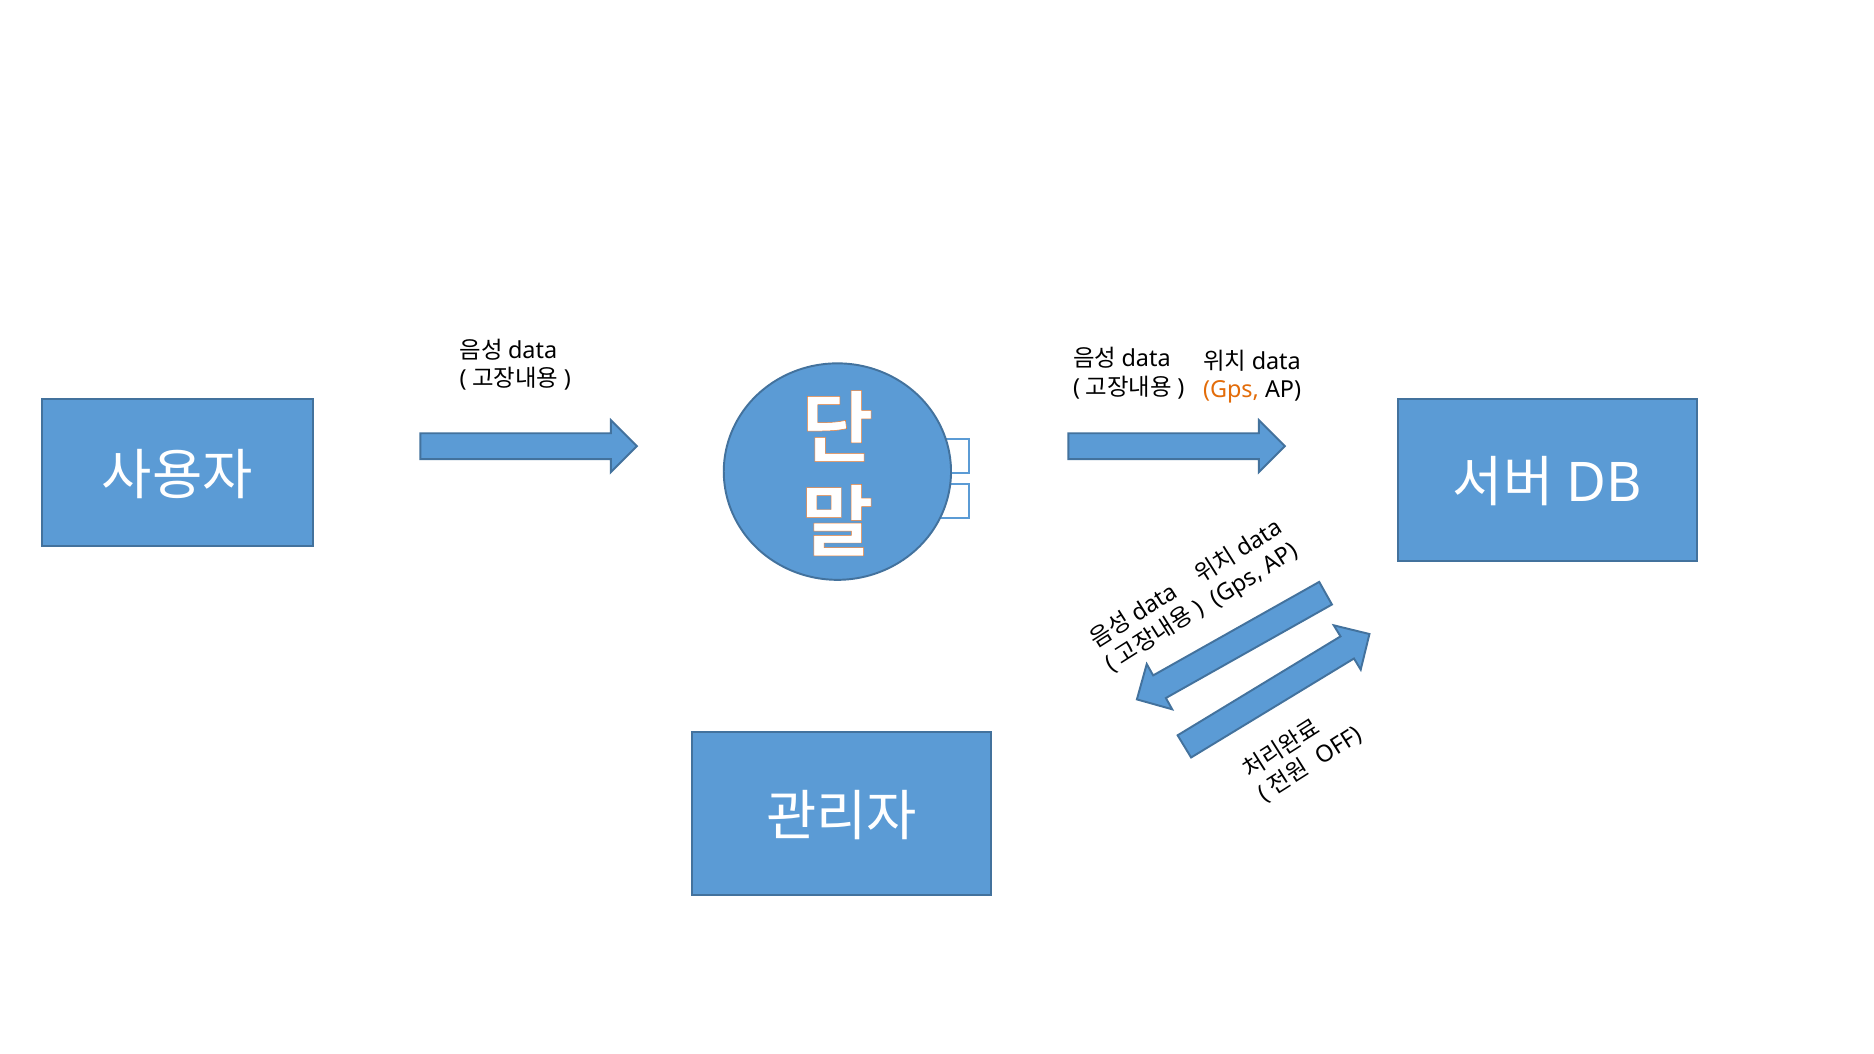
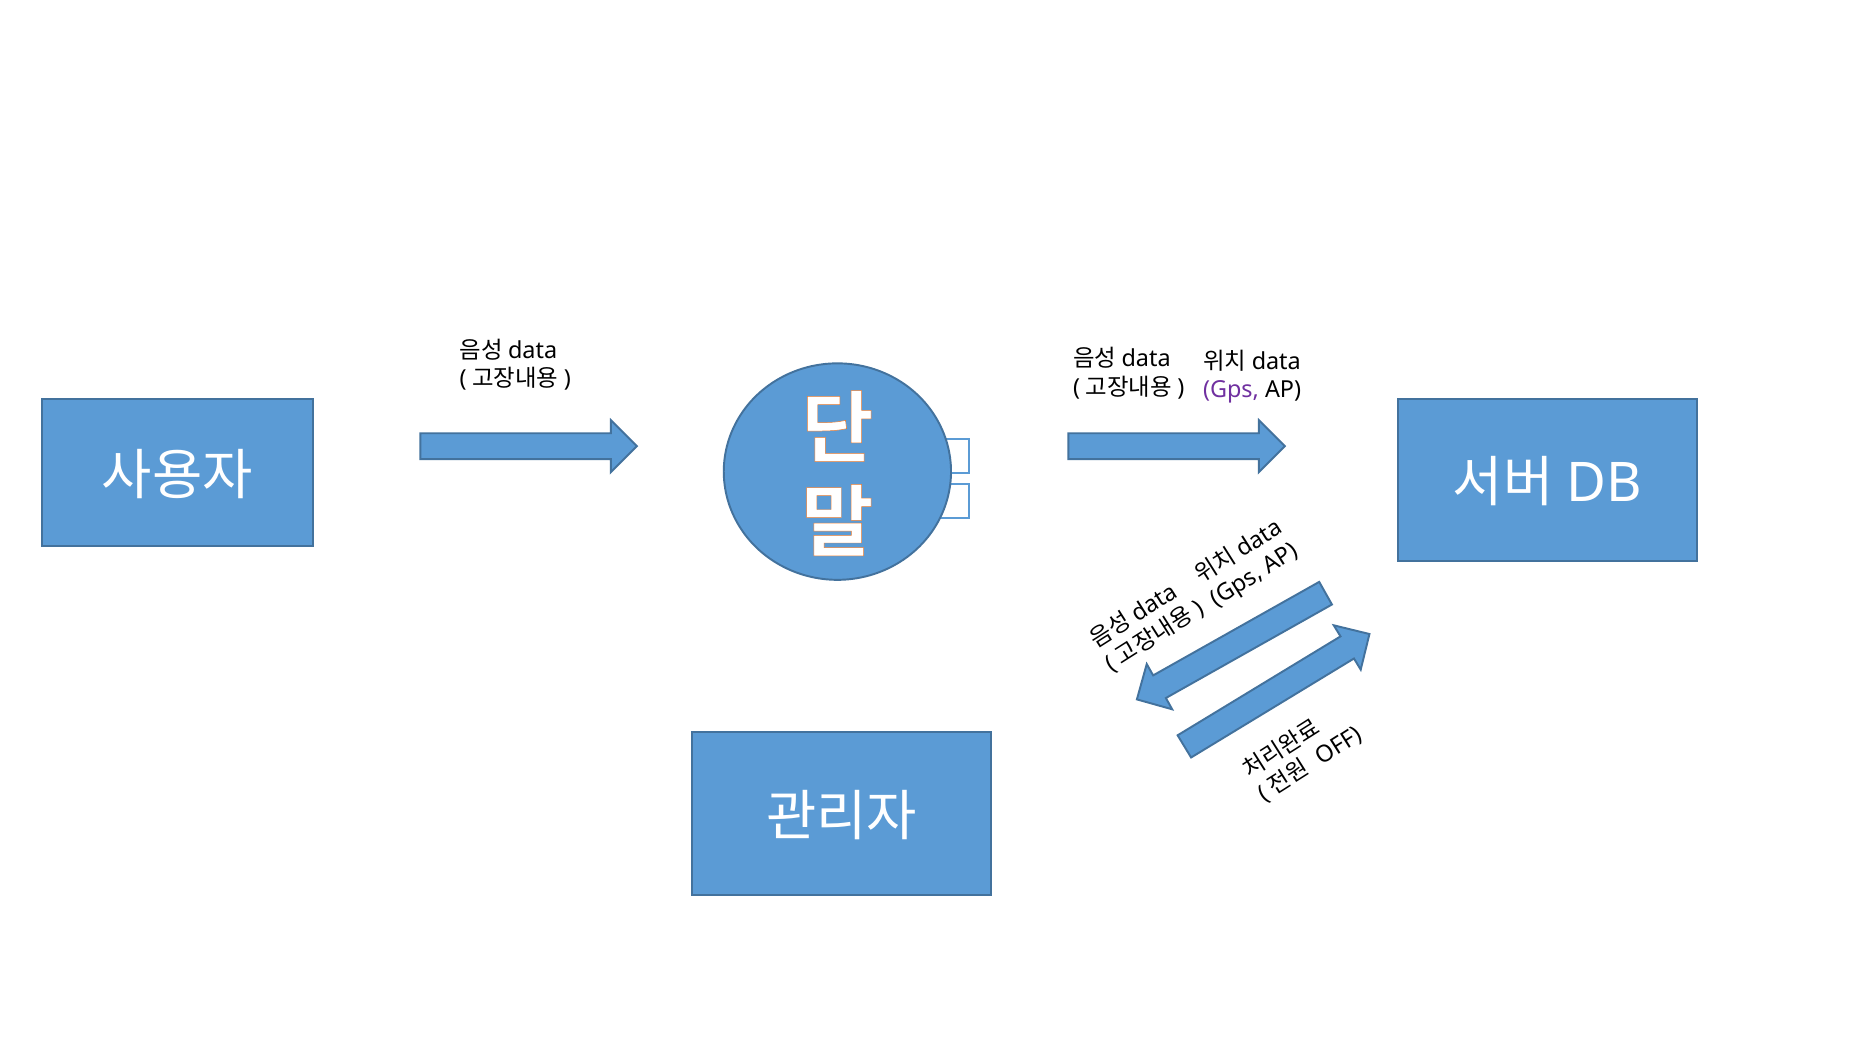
Gps colour: orange -> purple
